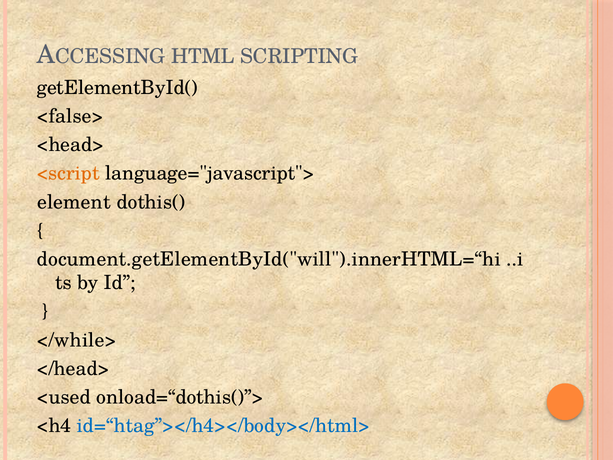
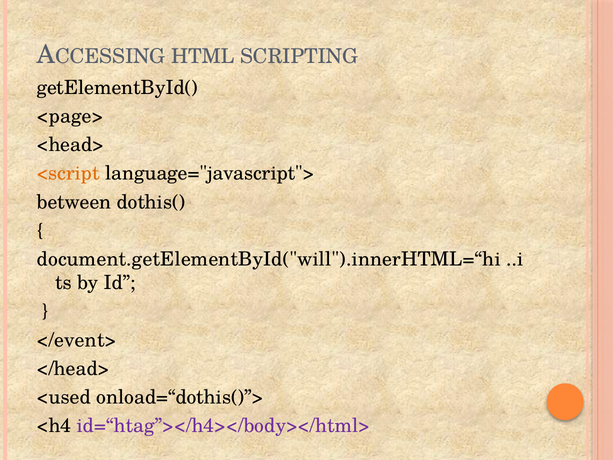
<false>: <false> -> <page>
element: element -> between
</while>: </while> -> </event>
id=“htag”></h4></body></html> colour: blue -> purple
